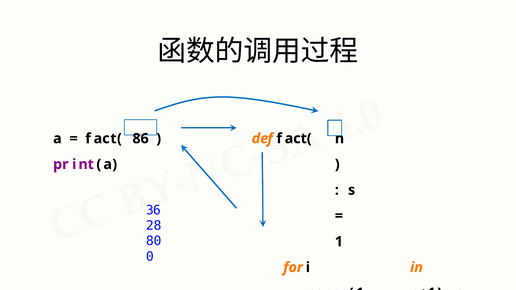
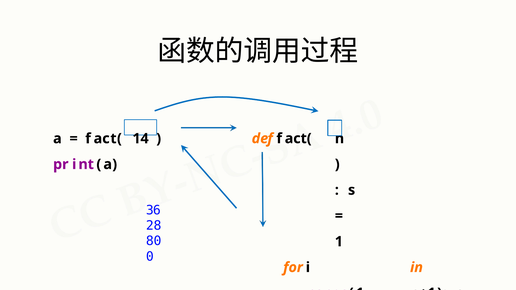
86: 86 -> 14
